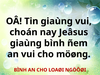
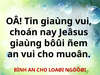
giaùng bình: bình -> bôûi
möøng: möøng -> muoân
